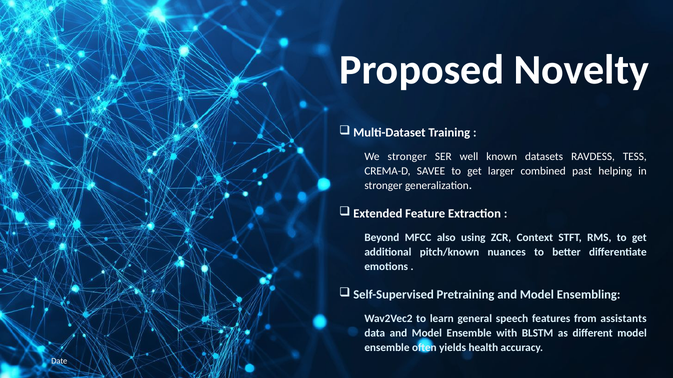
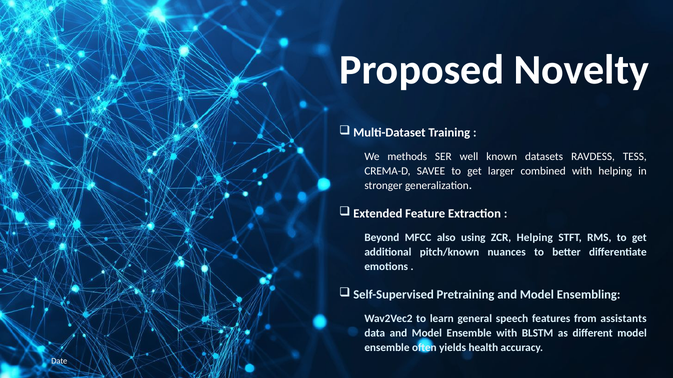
We stronger: stronger -> methods
combined past: past -> with
ZCR Context: Context -> Helping
